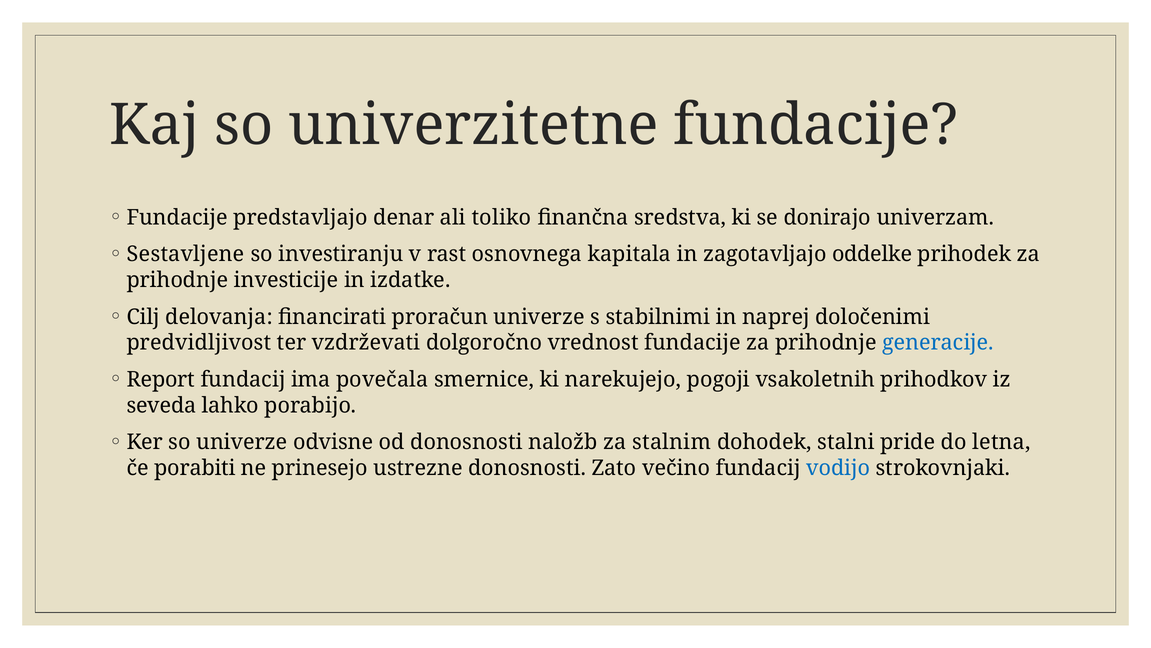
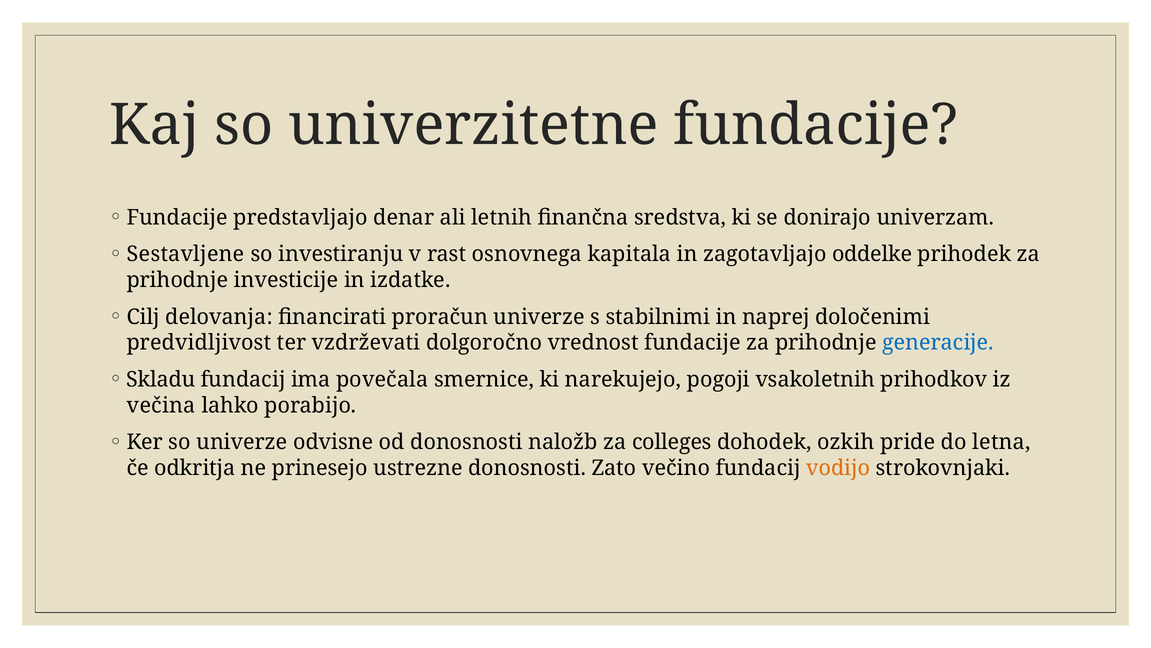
toliko: toliko -> letnih
Report: Report -> Skladu
seveda: seveda -> večina
stalnim: stalnim -> colleges
stalni: stalni -> ozkih
porabiti: porabiti -> odkritja
vodijo colour: blue -> orange
